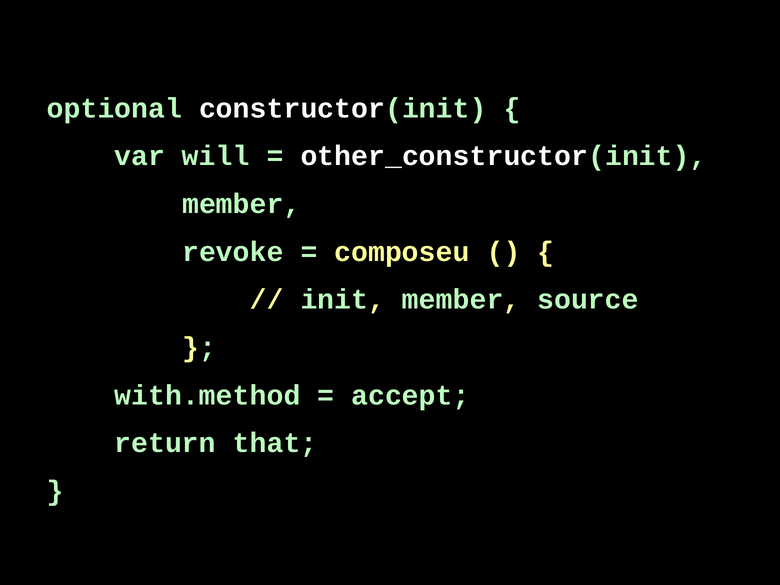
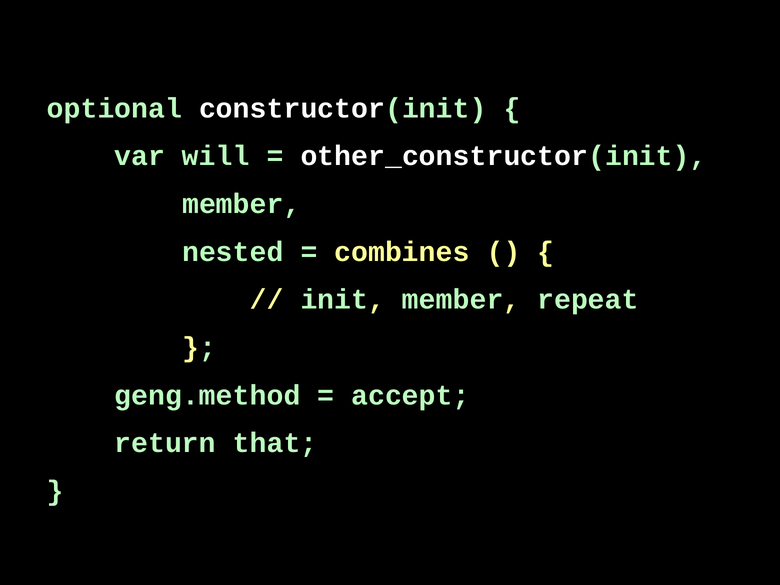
revoke: revoke -> nested
composeu: composeu -> combines
source: source -> repeat
with.method: with.method -> geng.method
